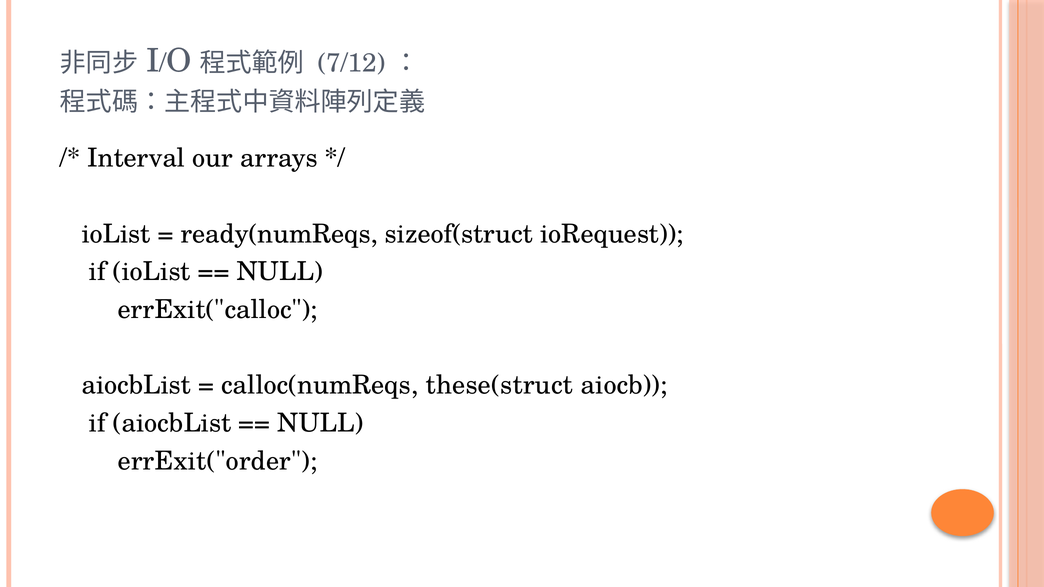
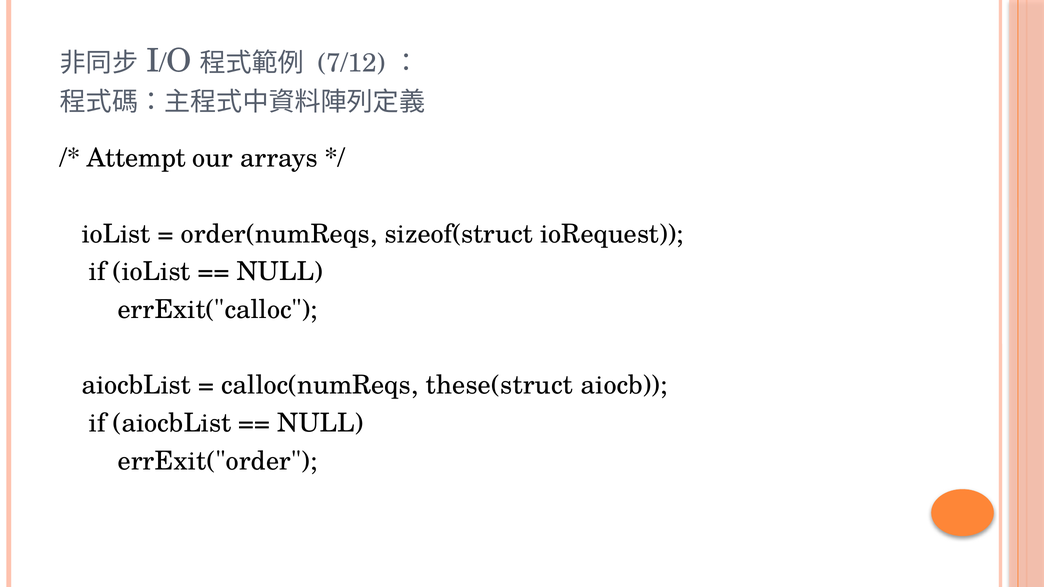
Interval: Interval -> Attempt
ready(numReqs: ready(numReqs -> order(numReqs
